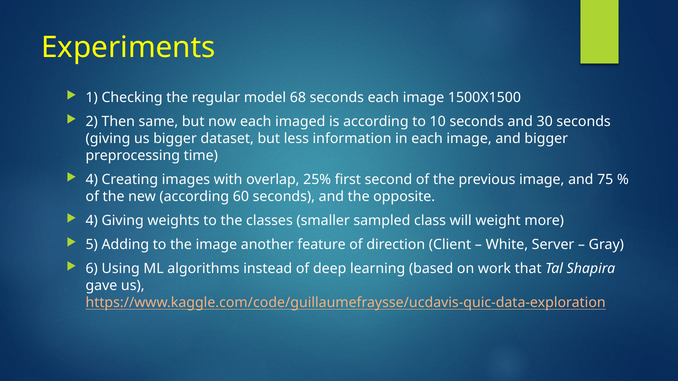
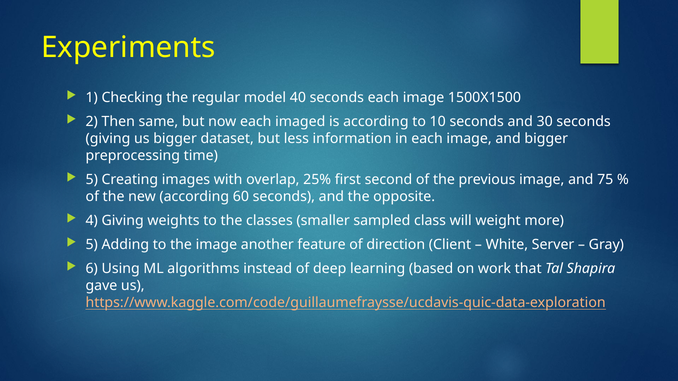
68: 68 -> 40
4 at (92, 180): 4 -> 5
